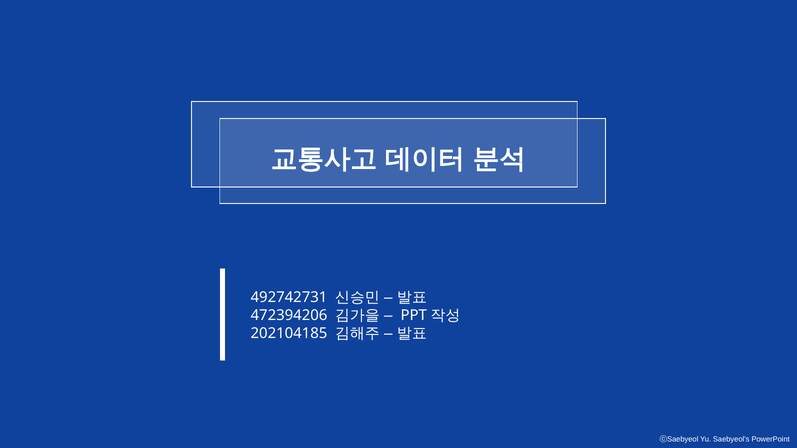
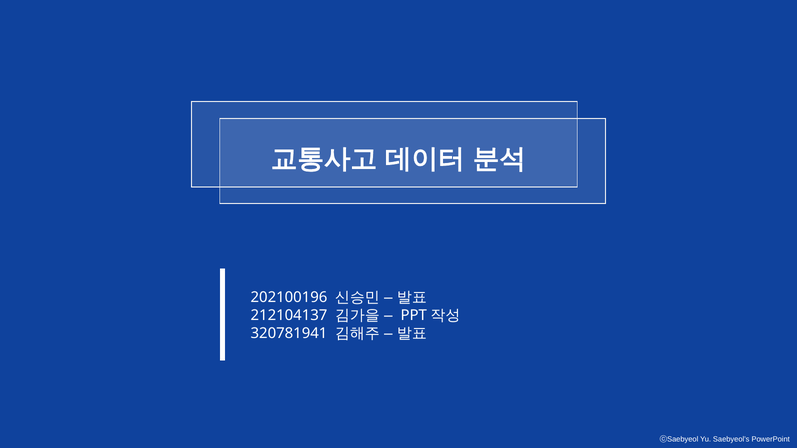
492742731: 492742731 -> 202100196
472394206: 472394206 -> 212104137
202104185: 202104185 -> 320781941
